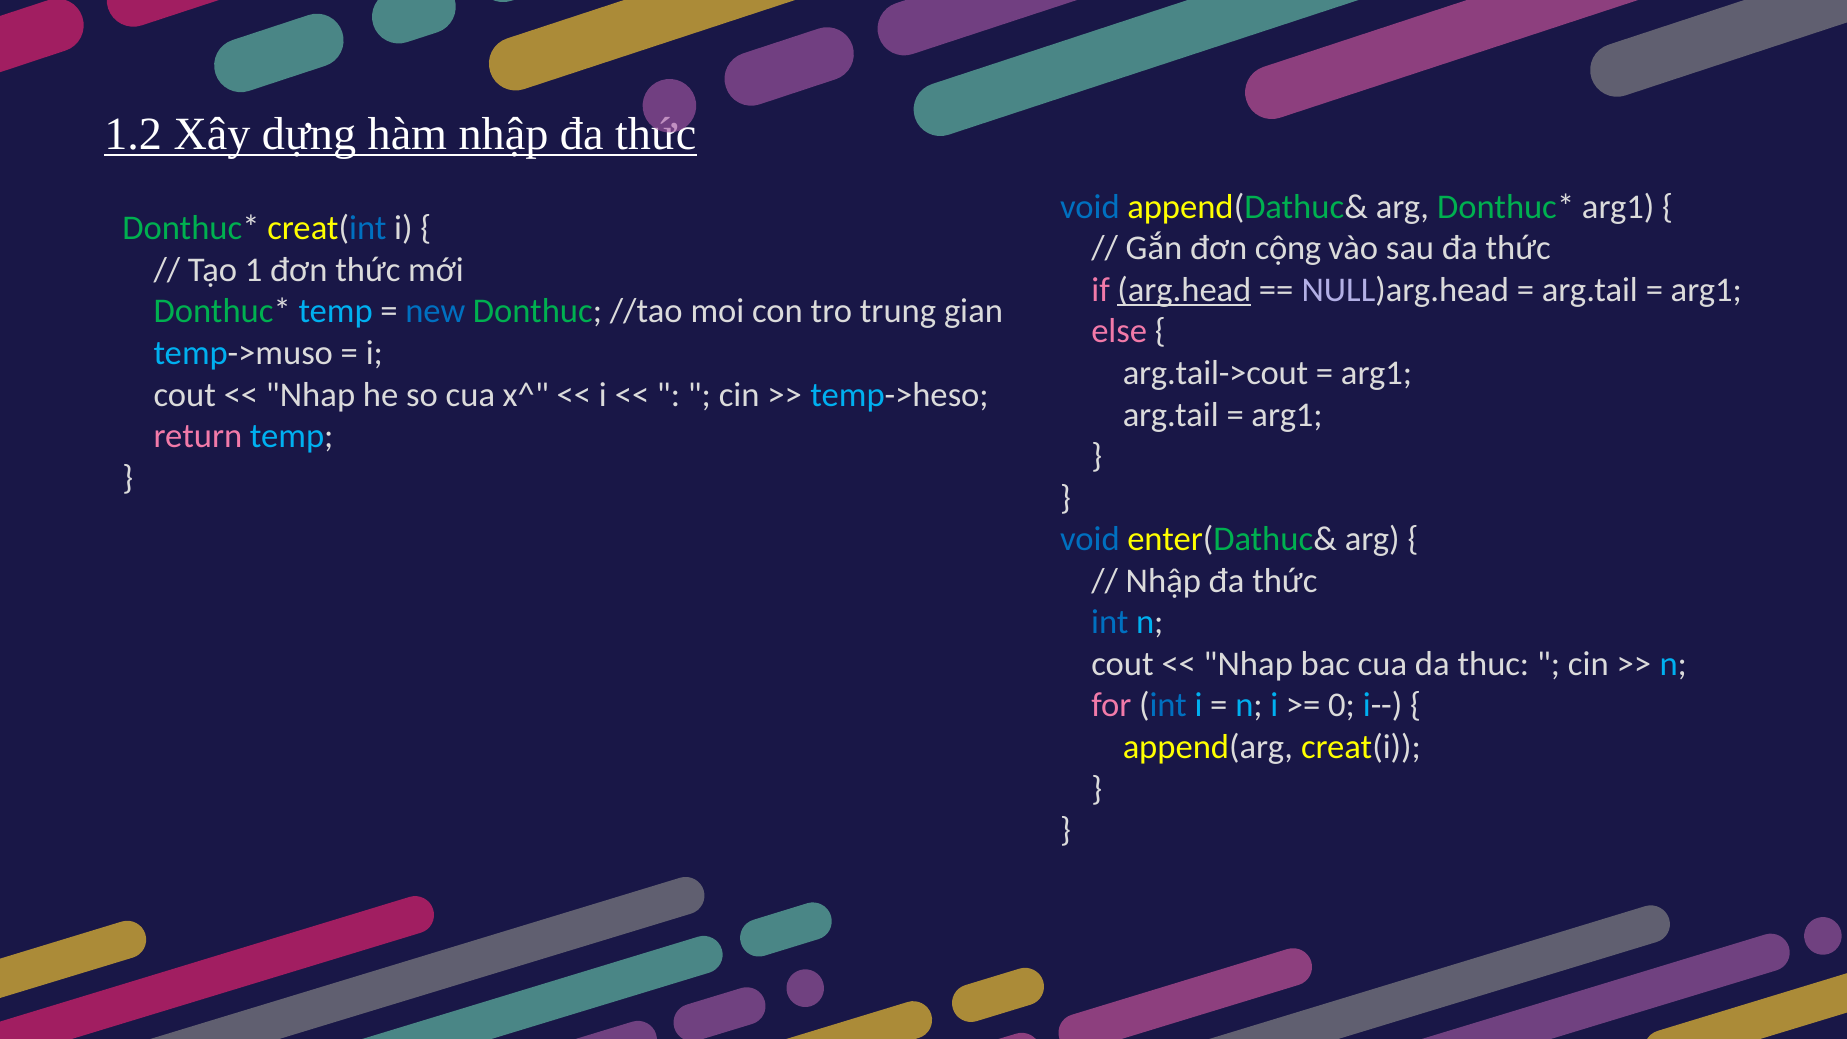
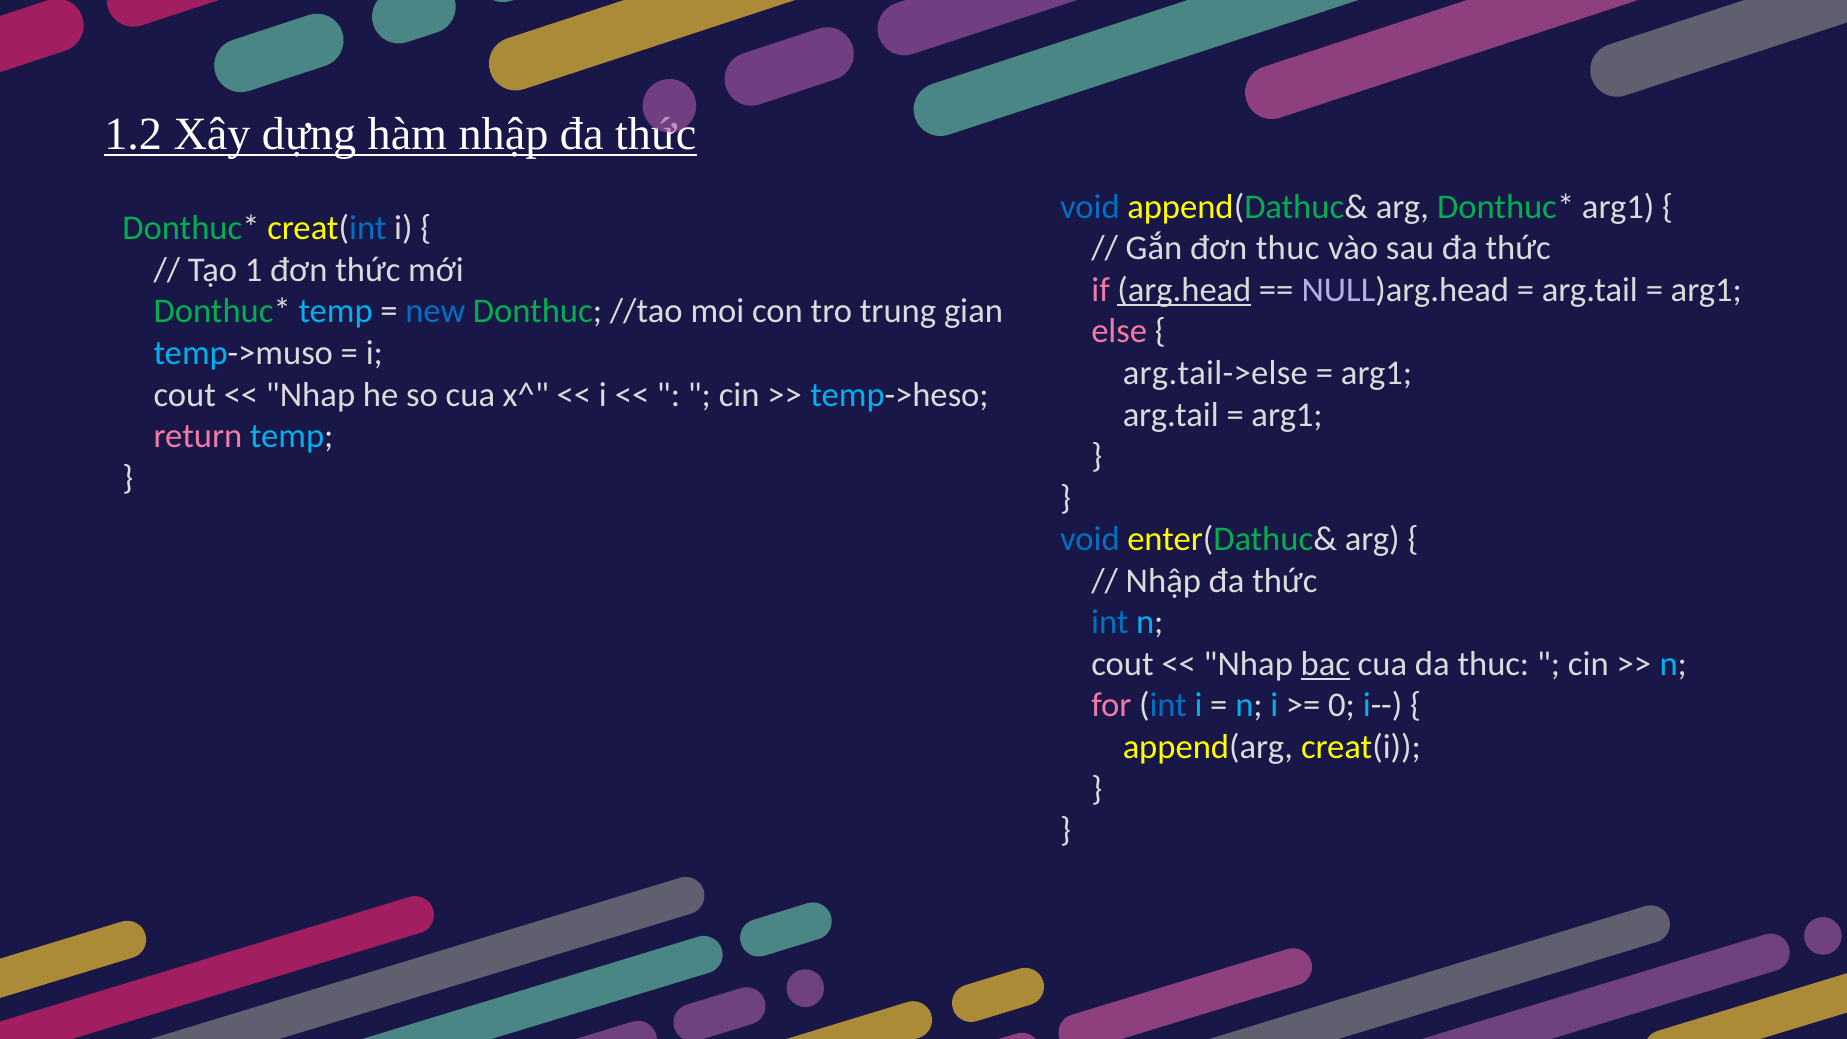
đơn cộng: cộng -> thuc
arg.tail->cout: arg.tail->cout -> arg.tail->else
bac underline: none -> present
